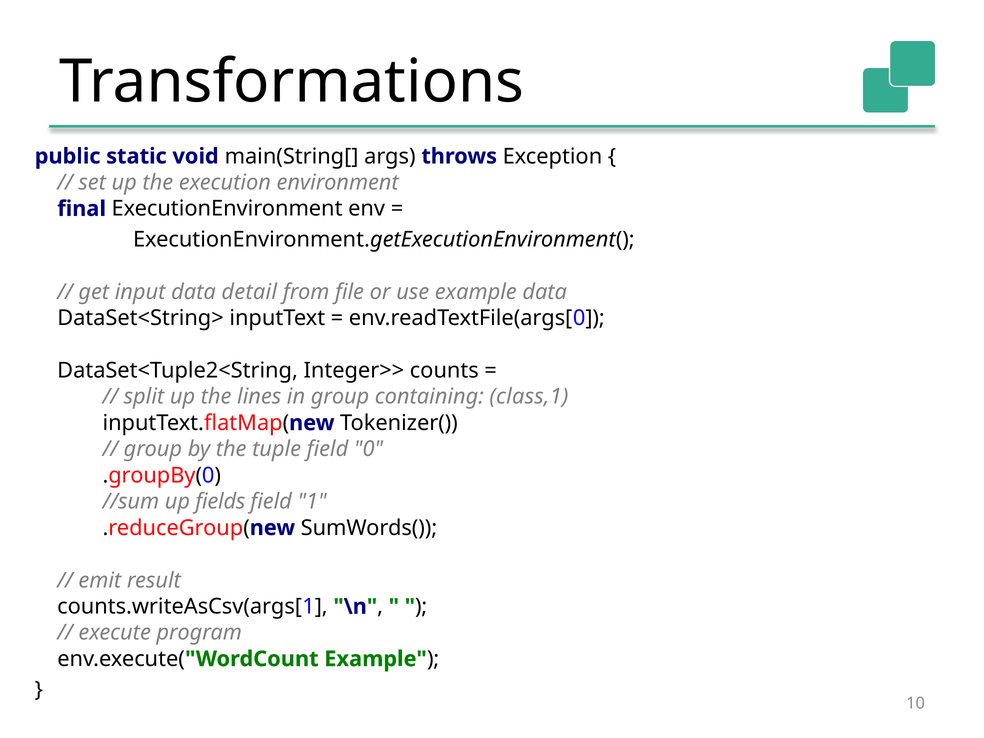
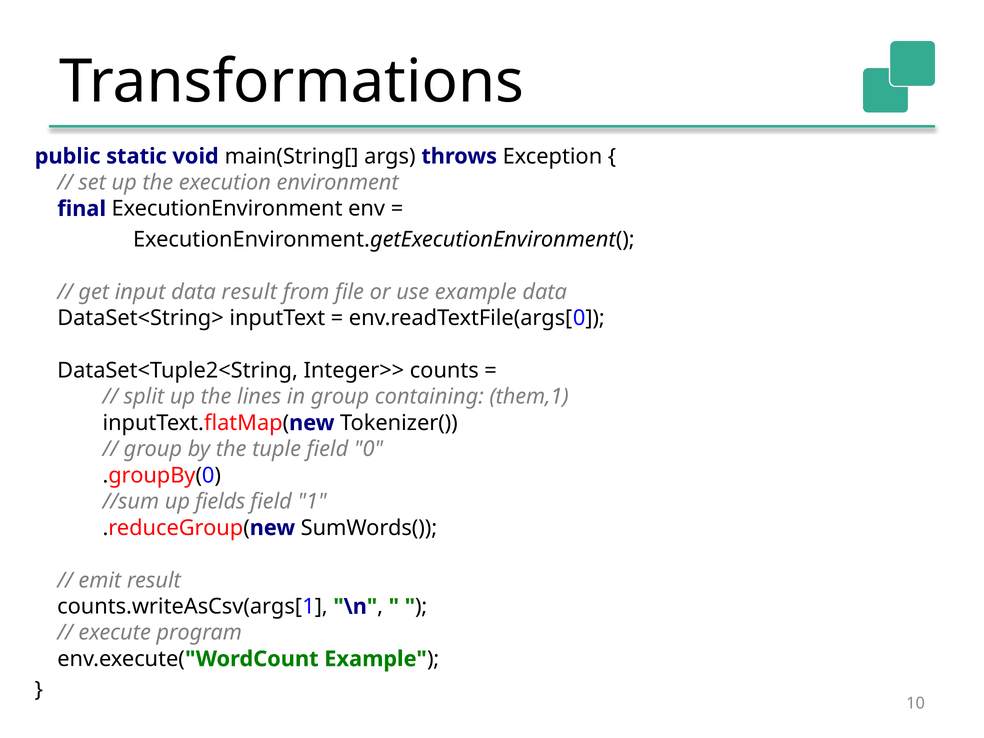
data detail: detail -> result
class,1: class,1 -> them,1
